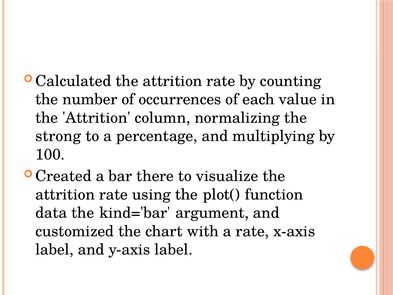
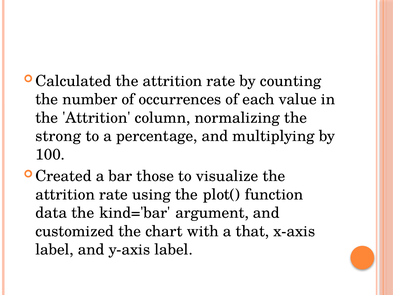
there: there -> those
a rate: rate -> that
